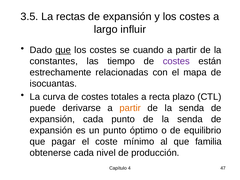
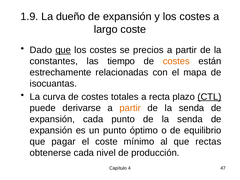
3.5: 3.5 -> 1.9
rectas: rectas -> dueño
largo influir: influir -> coste
cuando: cuando -> precios
costes at (176, 61) colour: purple -> orange
CTL underline: none -> present
familia: familia -> rectas
